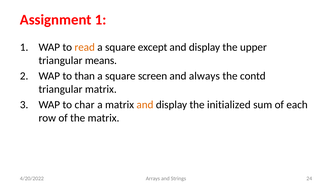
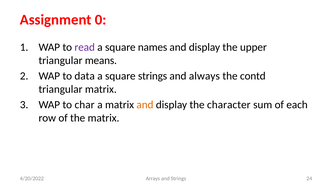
Assignment 1: 1 -> 0
read colour: orange -> purple
except: except -> names
than: than -> data
square screen: screen -> strings
initialized: initialized -> character
